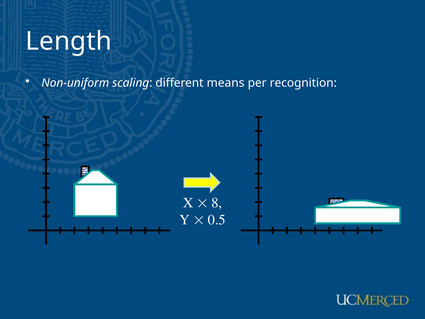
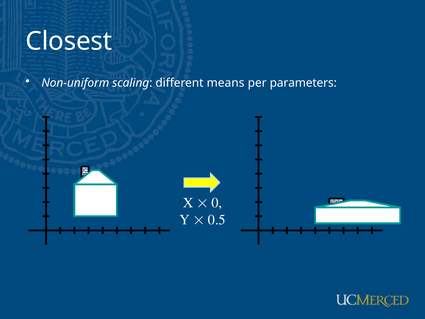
Length: Length -> Closest
recognition: recognition -> parameters
8: 8 -> 0
